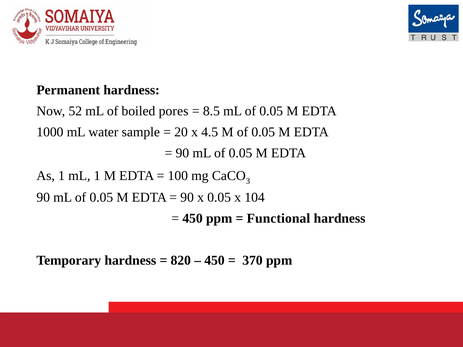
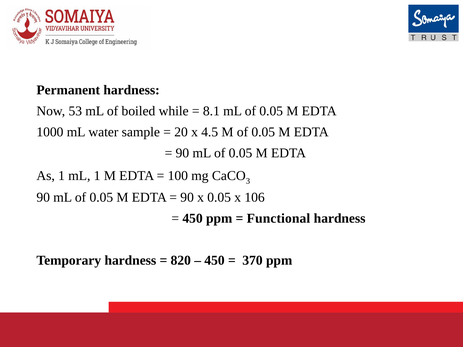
52: 52 -> 53
pores: pores -> while
8.5: 8.5 -> 8.1
104: 104 -> 106
